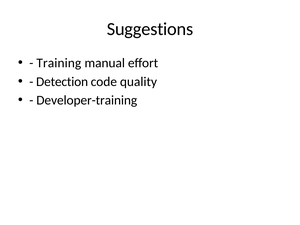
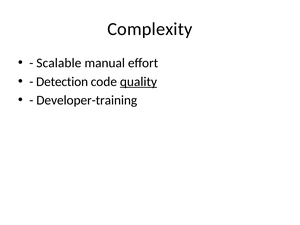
Suggestions: Suggestions -> Complexity
Training: Training -> Scalable
quality underline: none -> present
